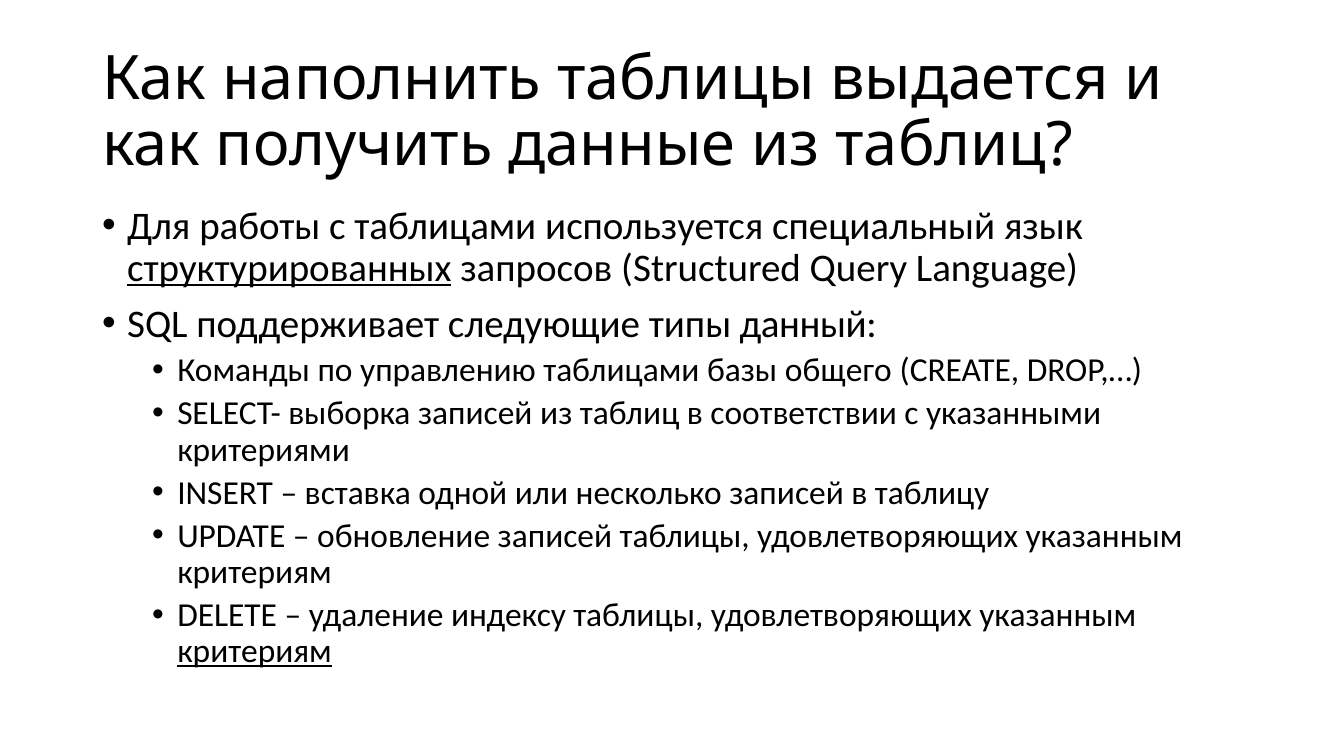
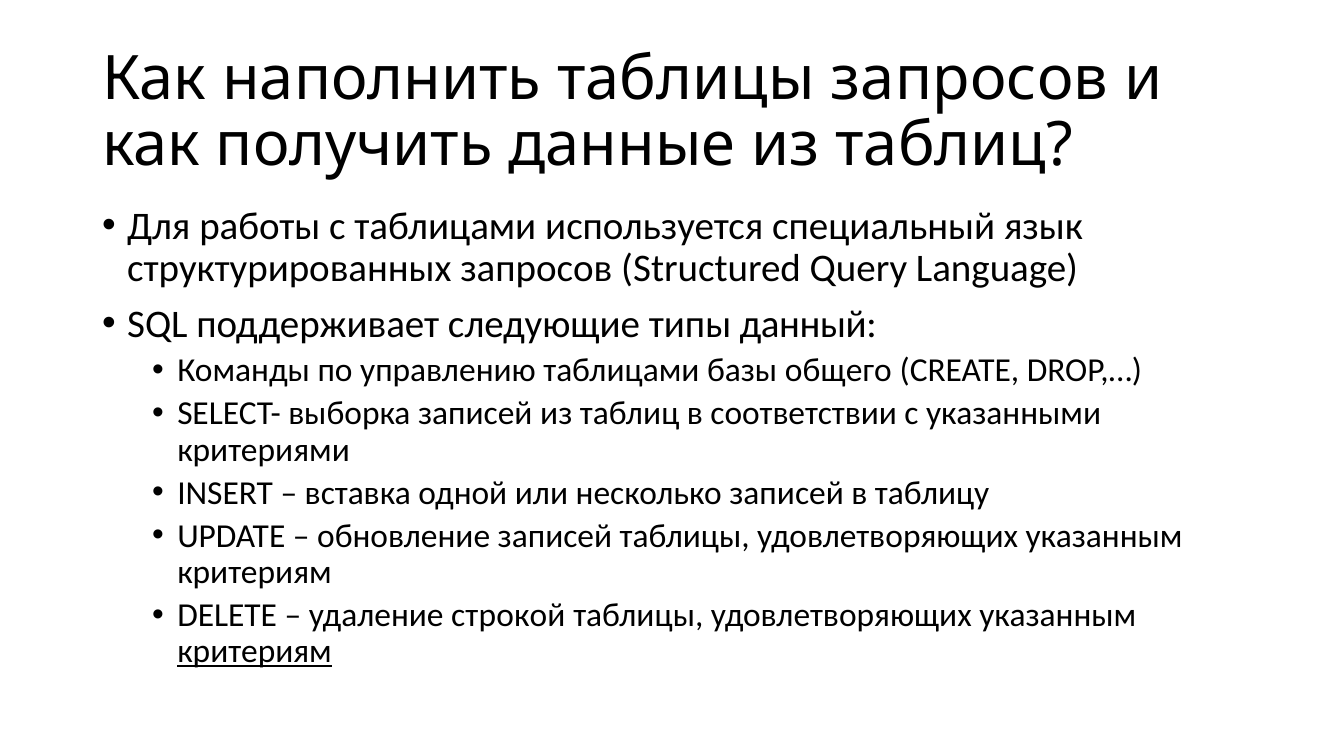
таблицы выдается: выдается -> запросов
структурированных underline: present -> none
индексу: индексу -> строкой
